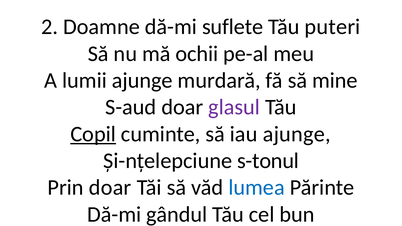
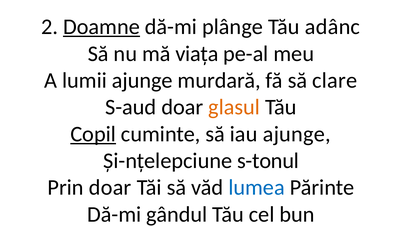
Doamne underline: none -> present
suflete: suflete -> plânge
puteri: puteri -> adânc
ochii: ochii -> viața
mine: mine -> clare
glasul colour: purple -> orange
